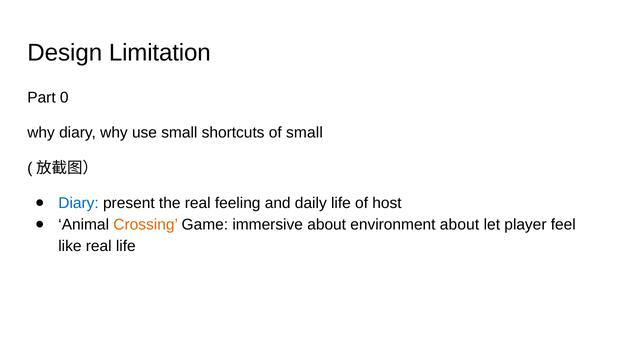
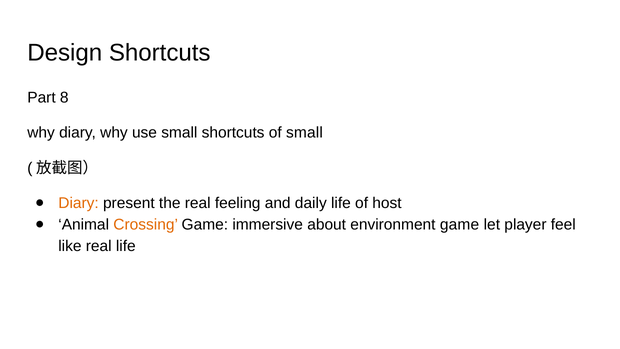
Design Limitation: Limitation -> Shortcuts
0: 0 -> 8
Diary at (79, 203) colour: blue -> orange
environment about: about -> game
